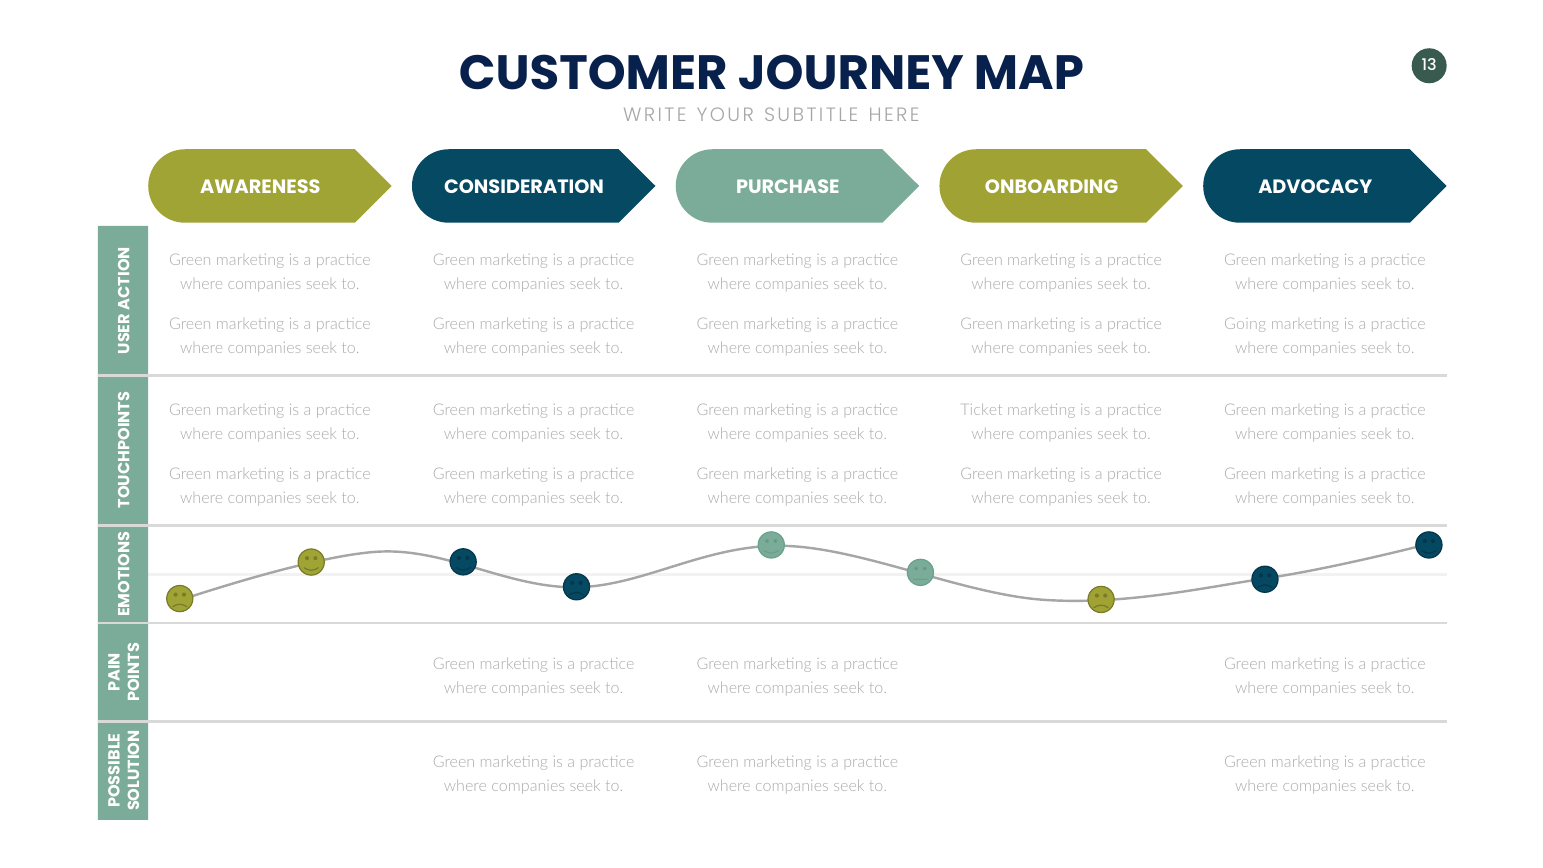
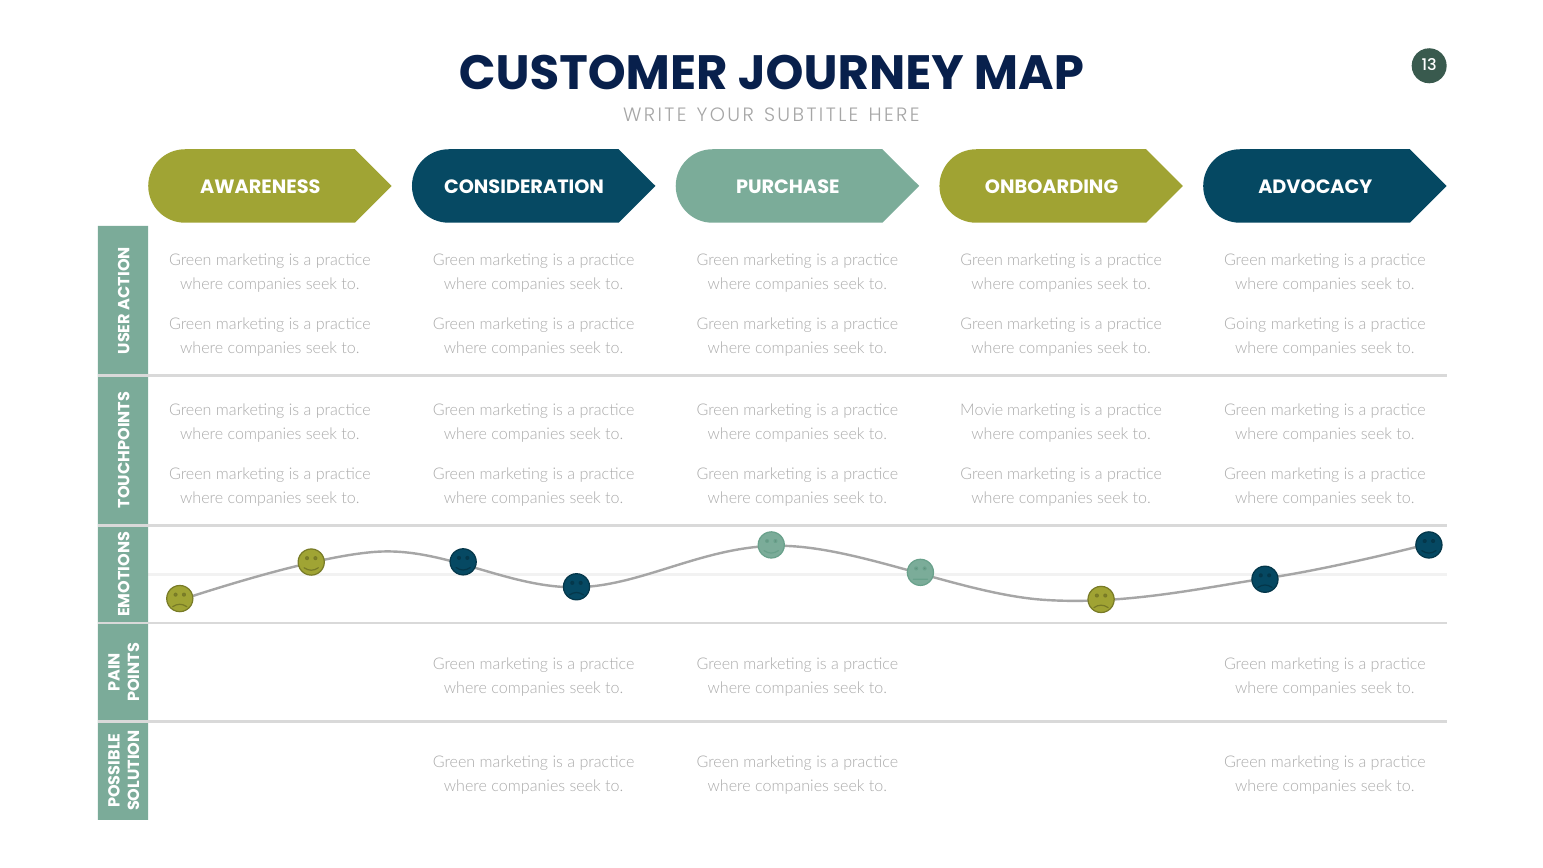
Ticket: Ticket -> Movie
